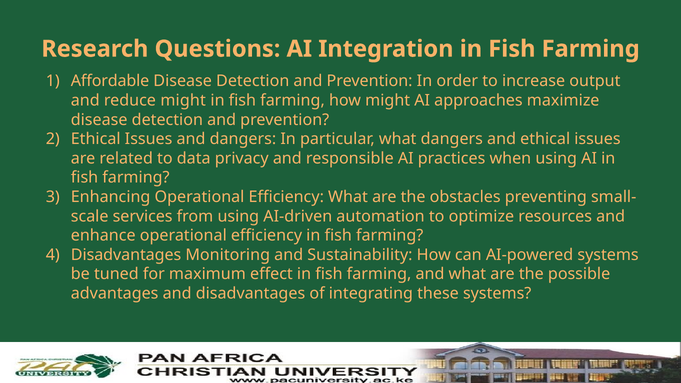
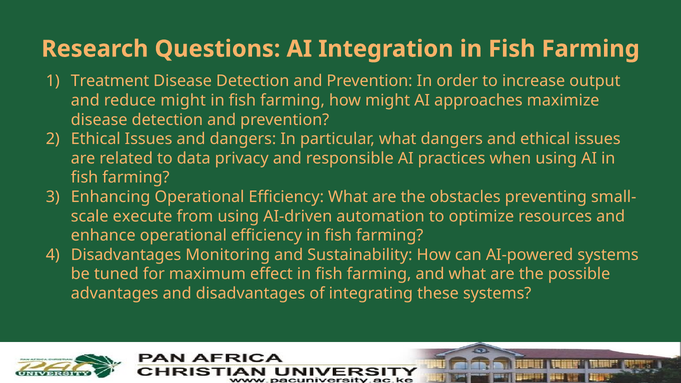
Affordable: Affordable -> Treatment
services: services -> execute
